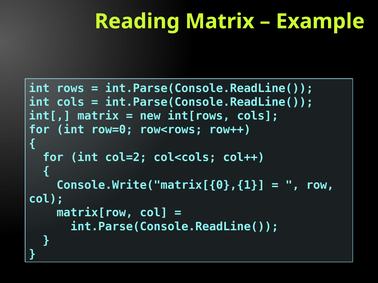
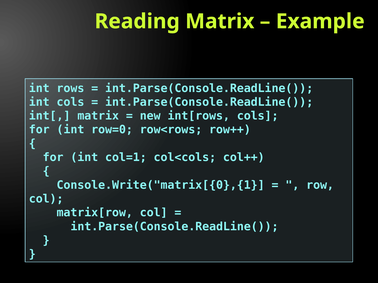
col=2: col=2 -> col=1
